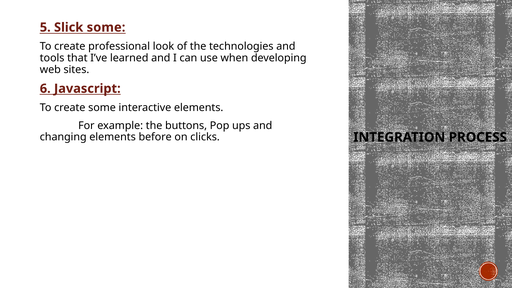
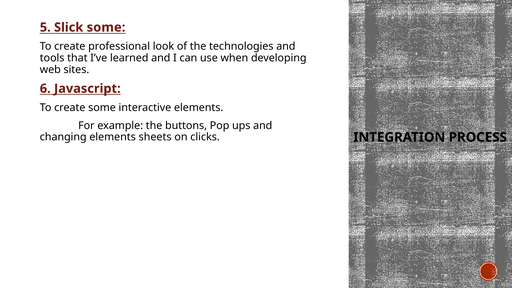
before: before -> sheets
